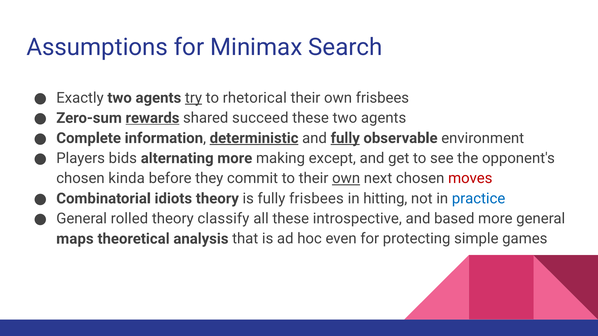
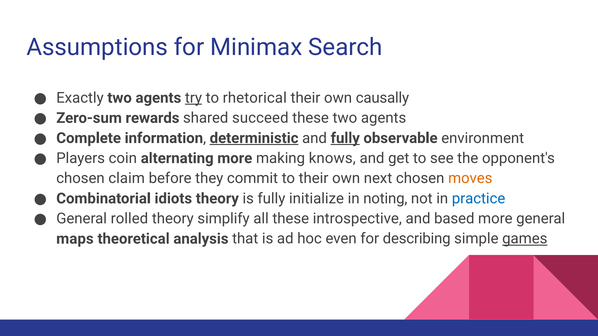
own frisbees: frisbees -> causally
rewards underline: present -> none
bids: bids -> coin
except: except -> knows
kinda: kinda -> claim
own at (346, 179) underline: present -> none
moves colour: red -> orange
fully frisbees: frisbees -> initialize
hitting: hitting -> noting
classify: classify -> simplify
protecting: protecting -> describing
games underline: none -> present
